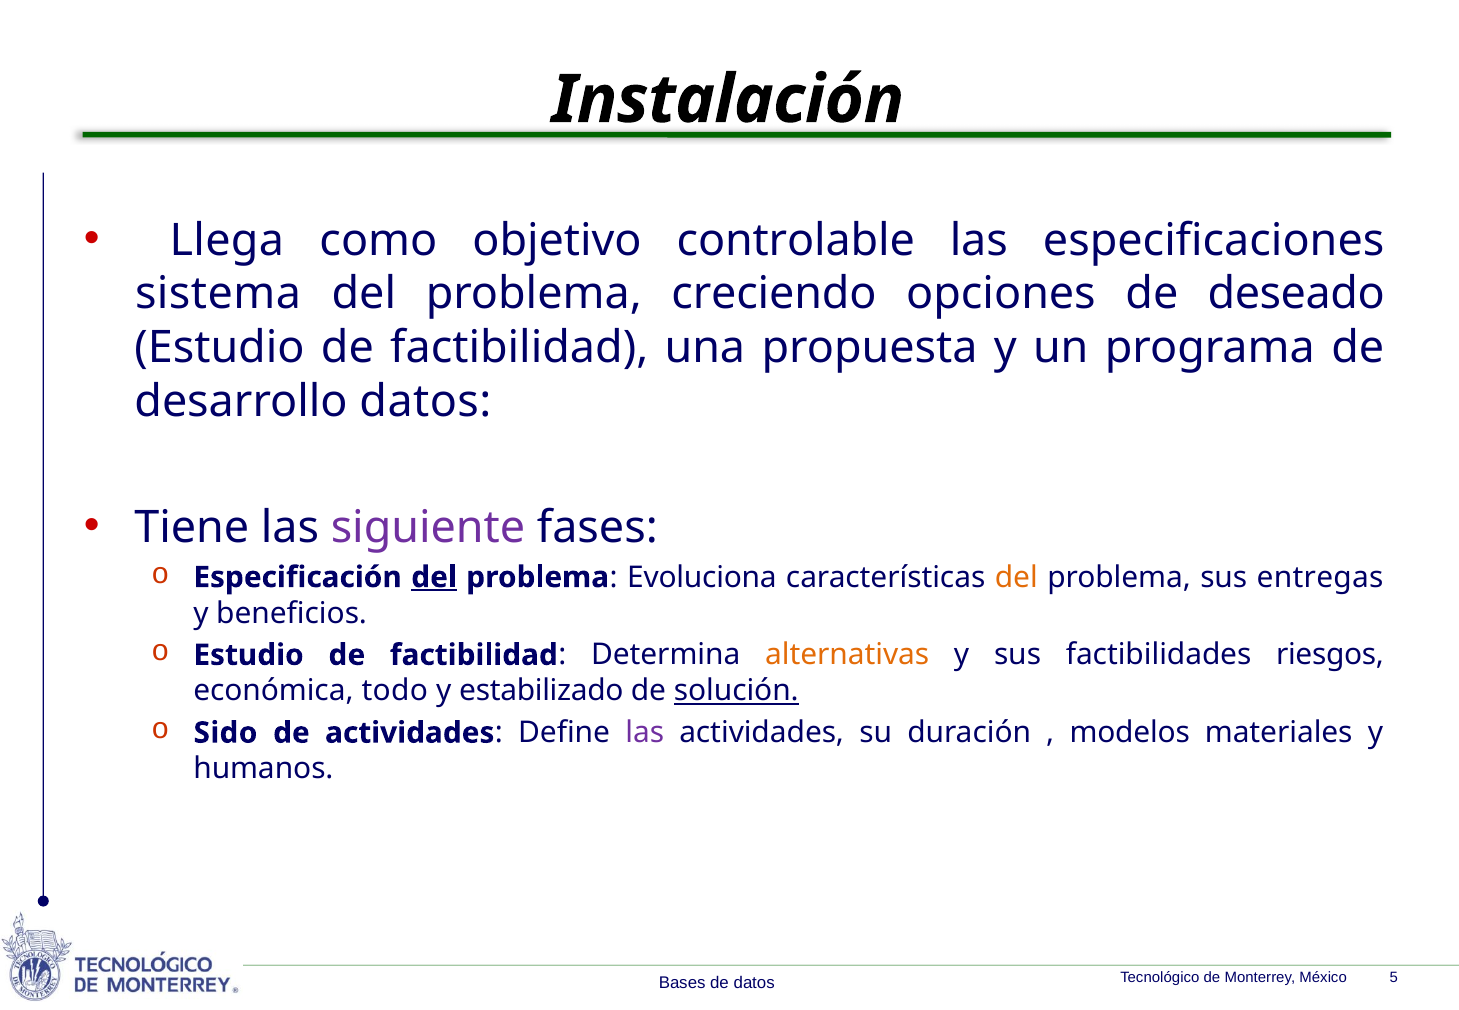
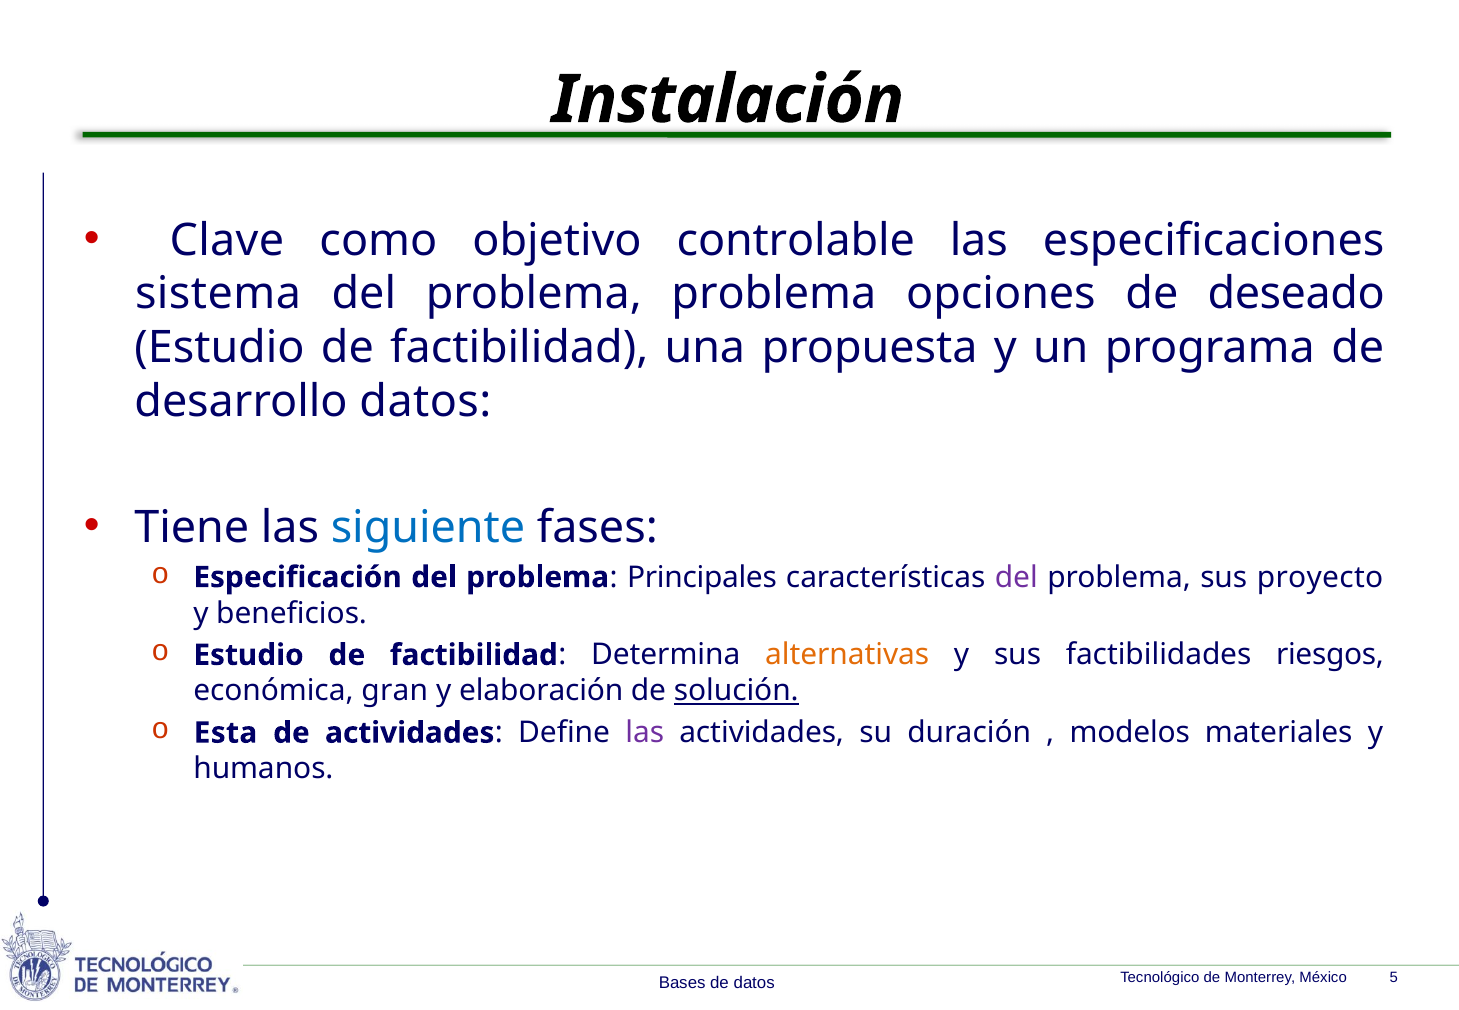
Llega: Llega -> Clave
problema creciendo: creciendo -> problema
siguiente colour: purple -> blue
del at (434, 577) underline: present -> none
Evoluciona: Evoluciona -> Principales
del at (1016, 577) colour: orange -> purple
entregas: entregas -> proyecto
todo: todo -> gran
estabilizado: estabilizado -> elaboración
Sido: Sido -> Esta
